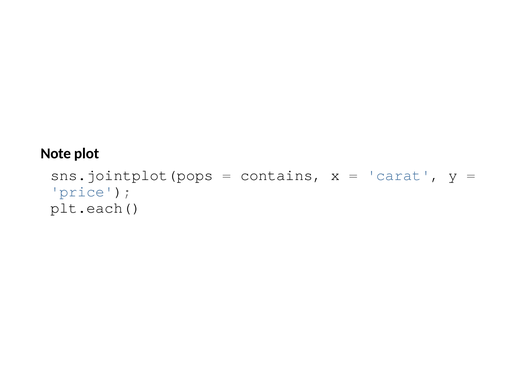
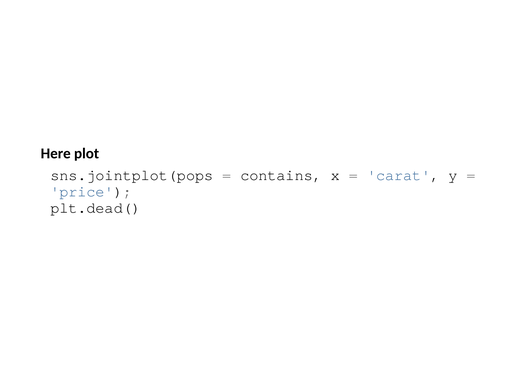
Note: Note -> Here
plt.each(: plt.each( -> plt.dead(
